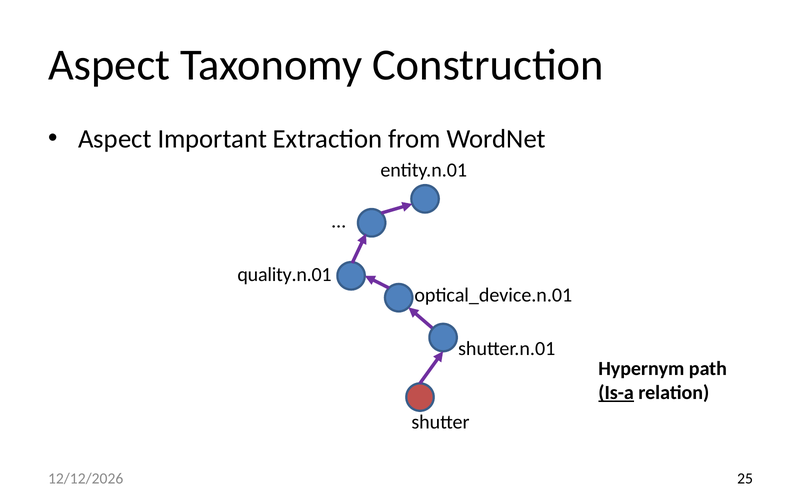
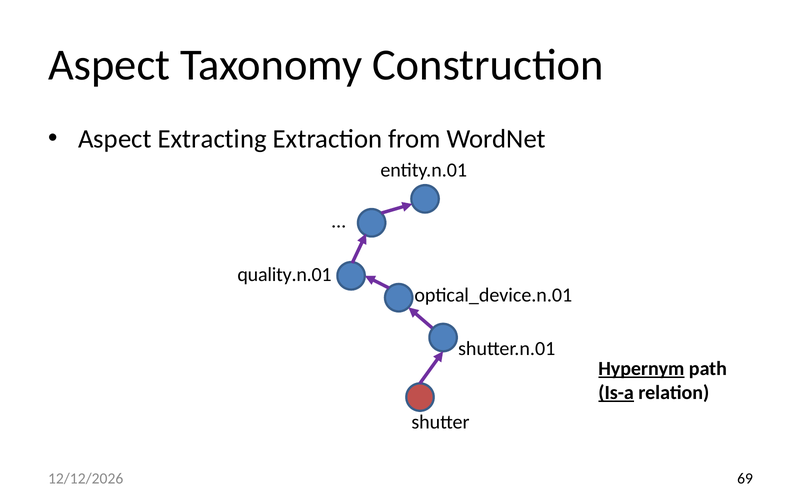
Important: Important -> Extracting
Hypernym underline: none -> present
25: 25 -> 69
